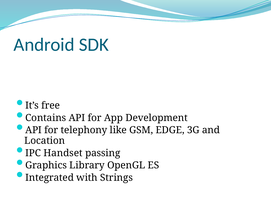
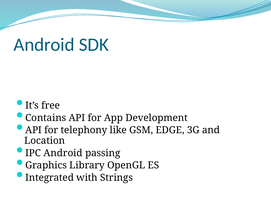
IPC Handset: Handset -> Android
